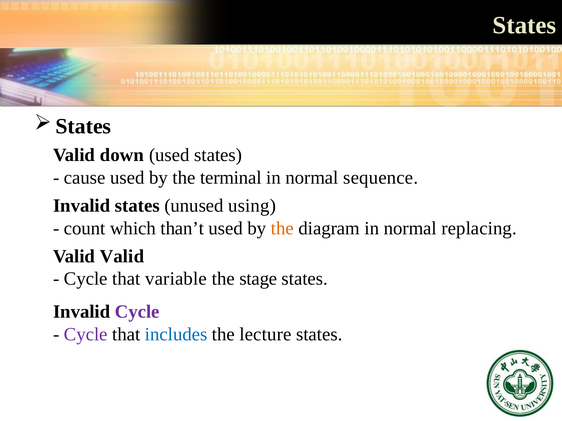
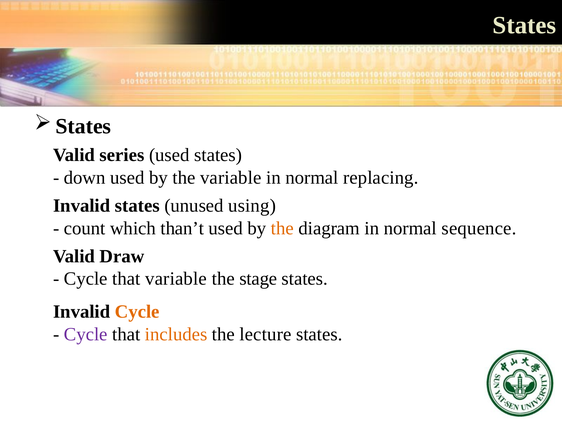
down: down -> series
cause: cause -> down
the terminal: terminal -> variable
sequence: sequence -> replacing
replacing: replacing -> sequence
Valid Valid: Valid -> Draw
Cycle at (137, 312) colour: purple -> orange
includes colour: blue -> orange
